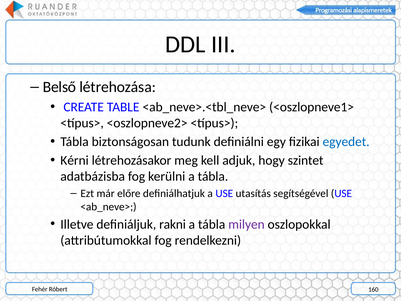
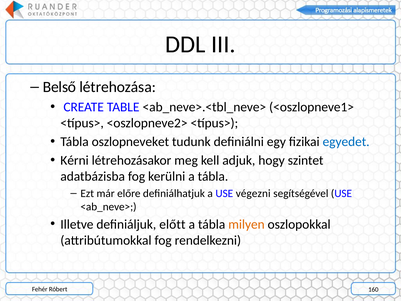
biztonságosan: biztonságosan -> oszlopneveket
utasítás: utasítás -> végezni
rakni: rakni -> előtt
milyen colour: purple -> orange
